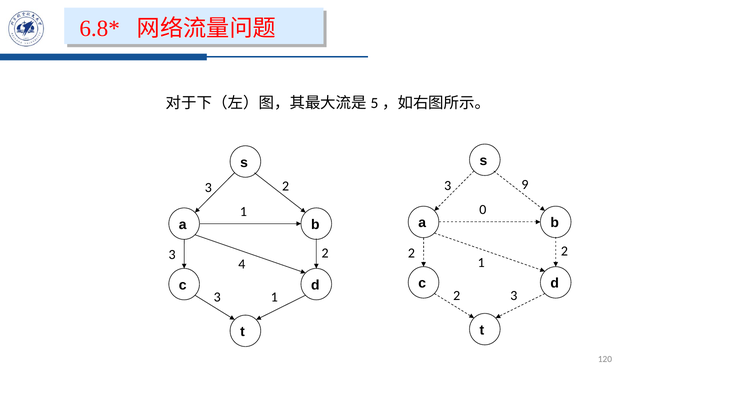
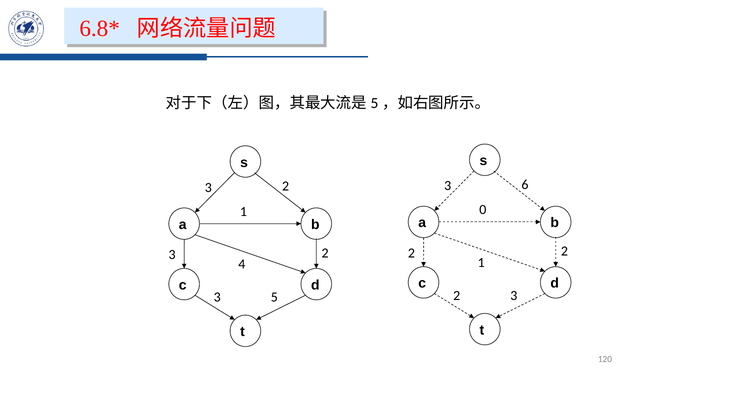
9: 9 -> 6
3 1: 1 -> 5
